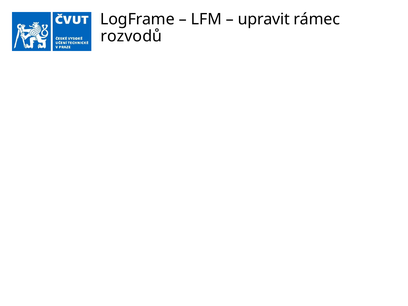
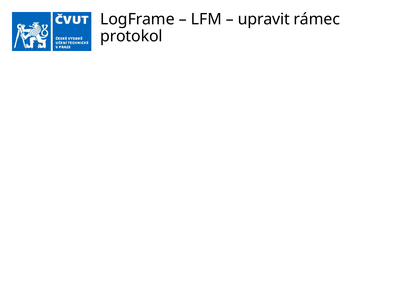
rozvodů: rozvodů -> protokol
